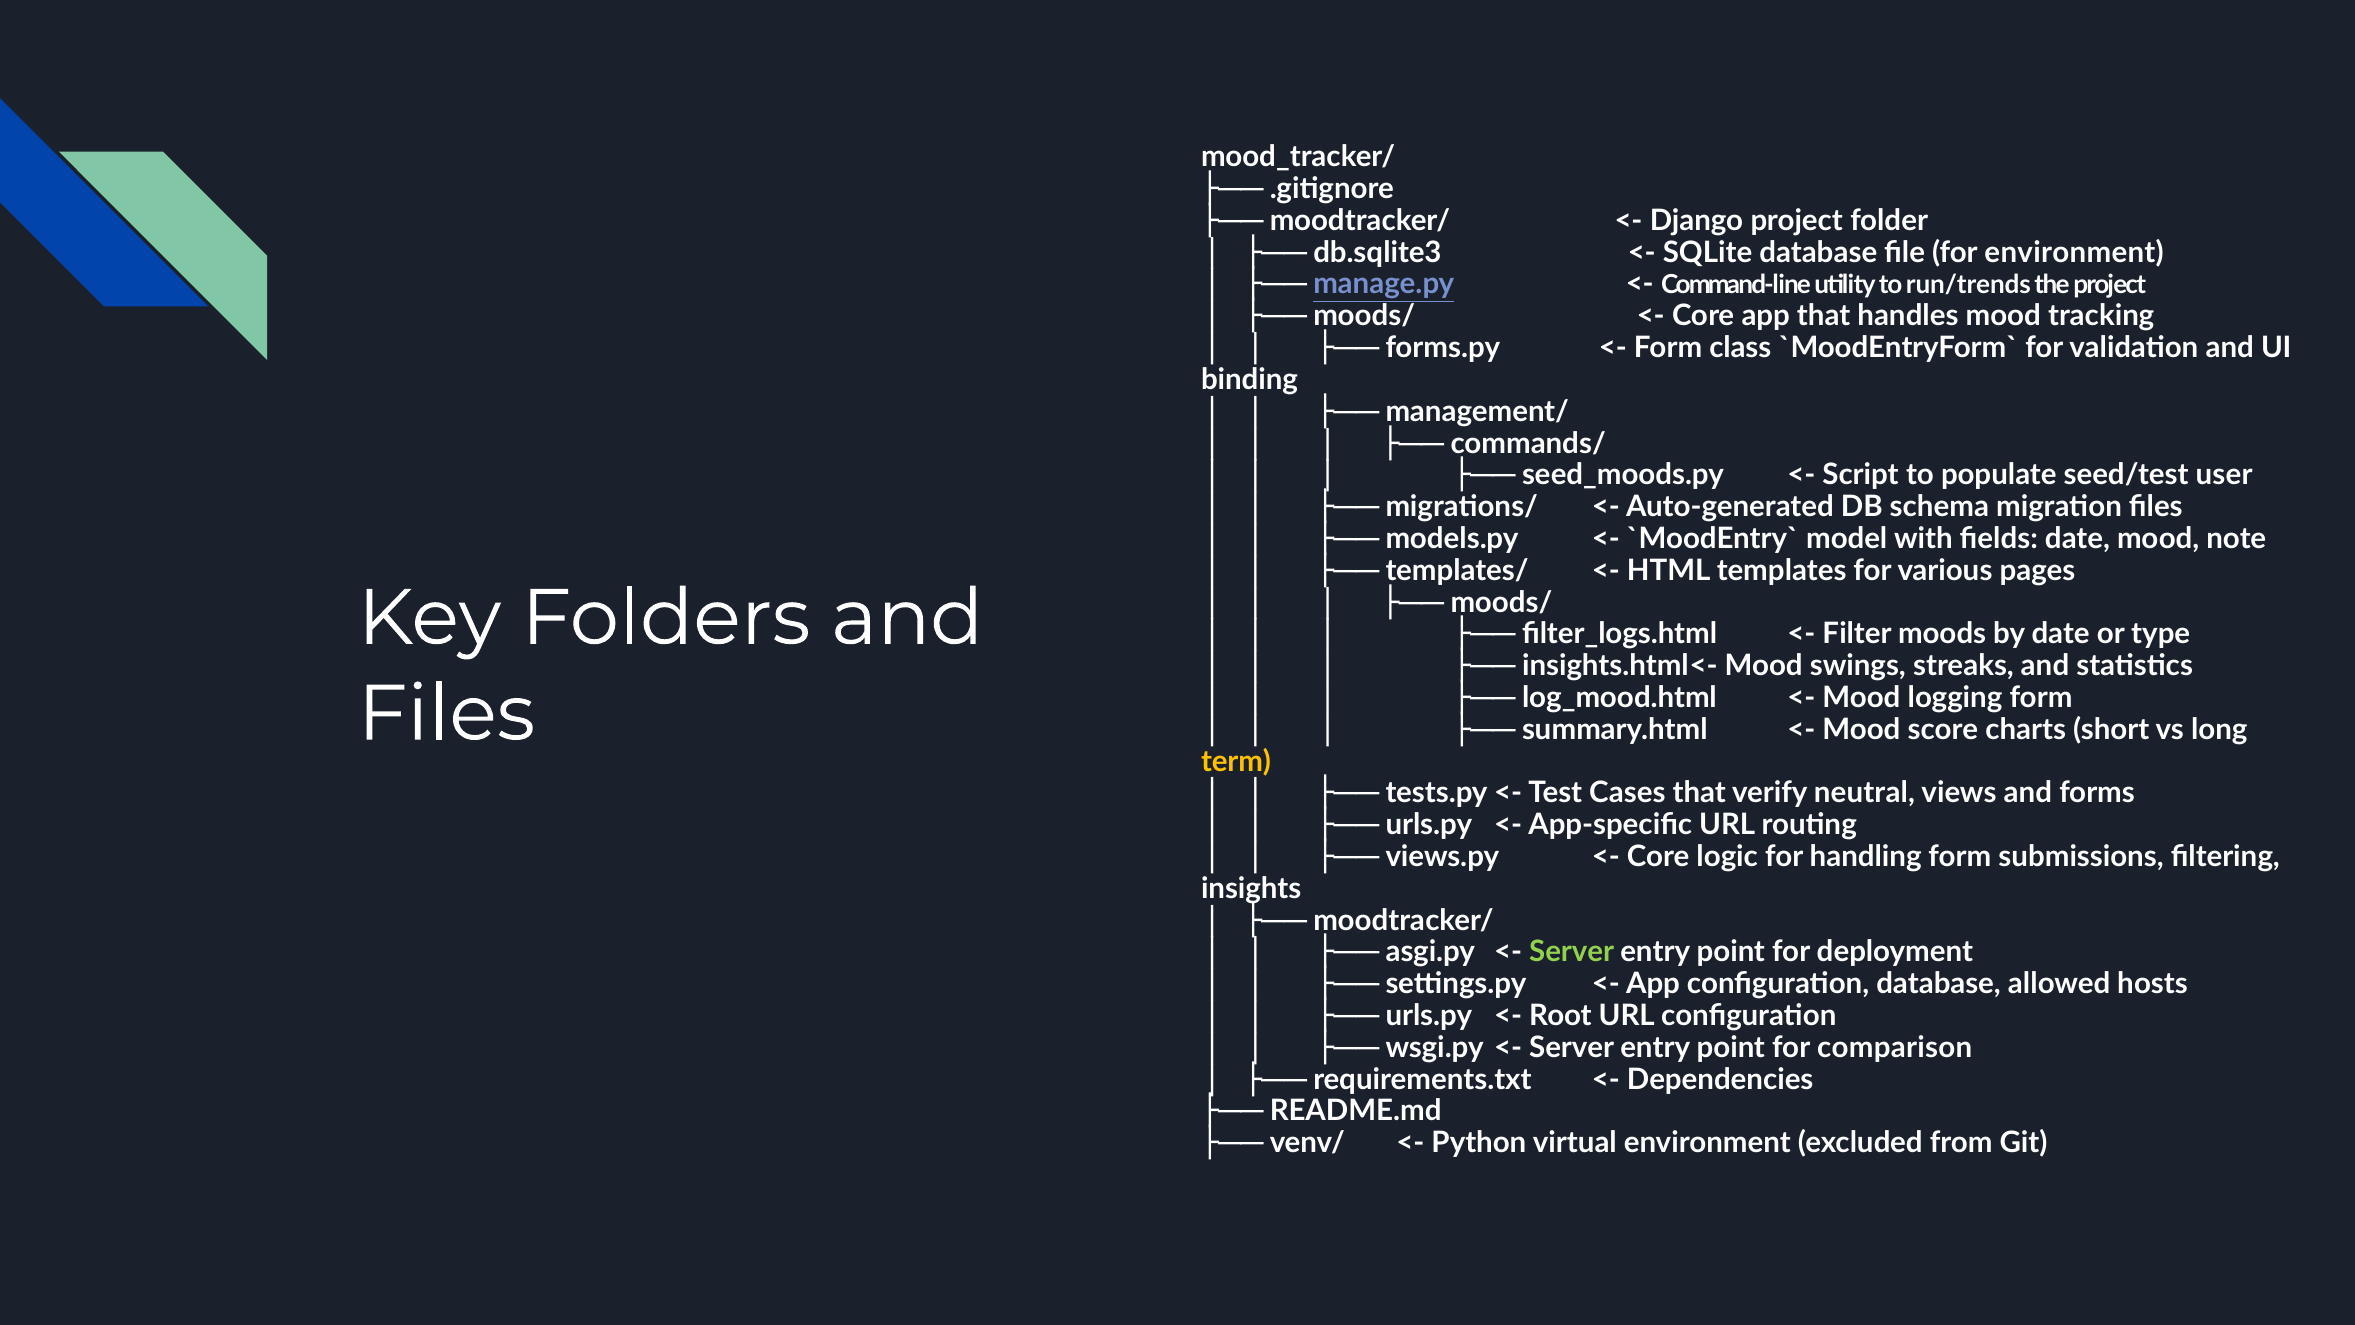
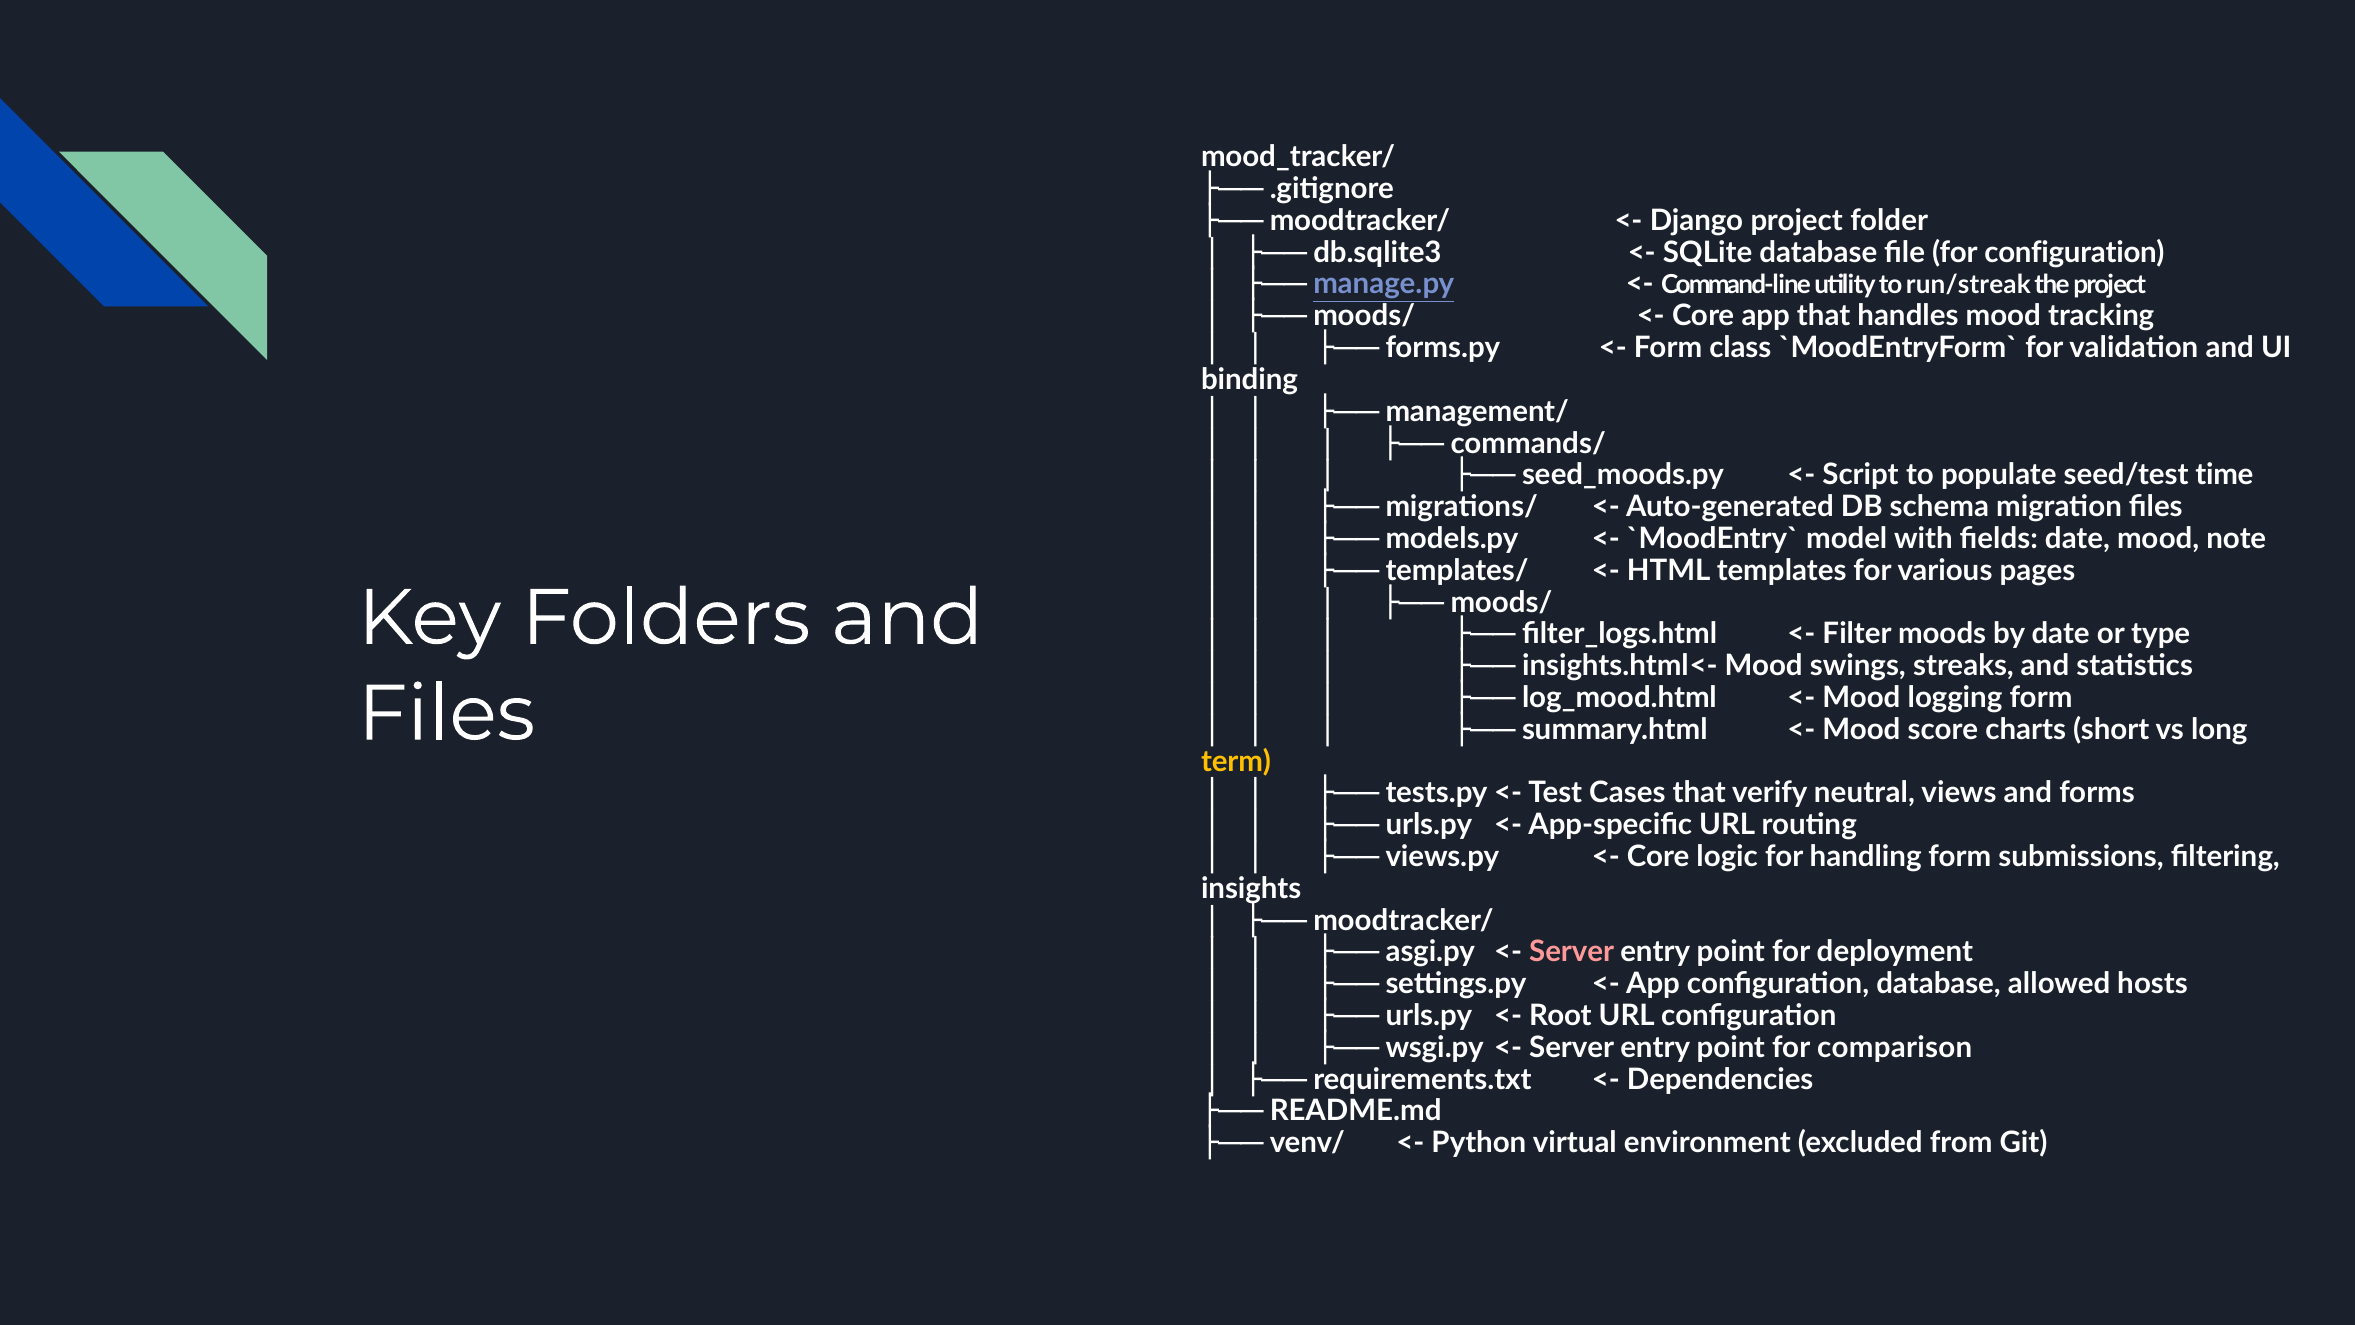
for environment: environment -> configuration
run/trends: run/trends -> run/streak
user: user -> time
Server at (1572, 952) colour: light green -> pink
